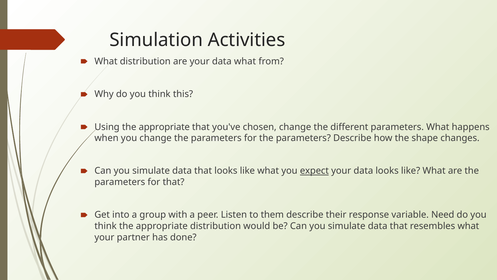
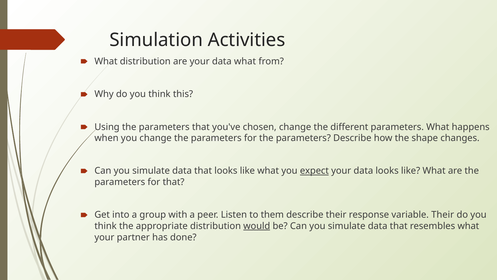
Using the appropriate: appropriate -> parameters
variable Need: Need -> Their
would underline: none -> present
